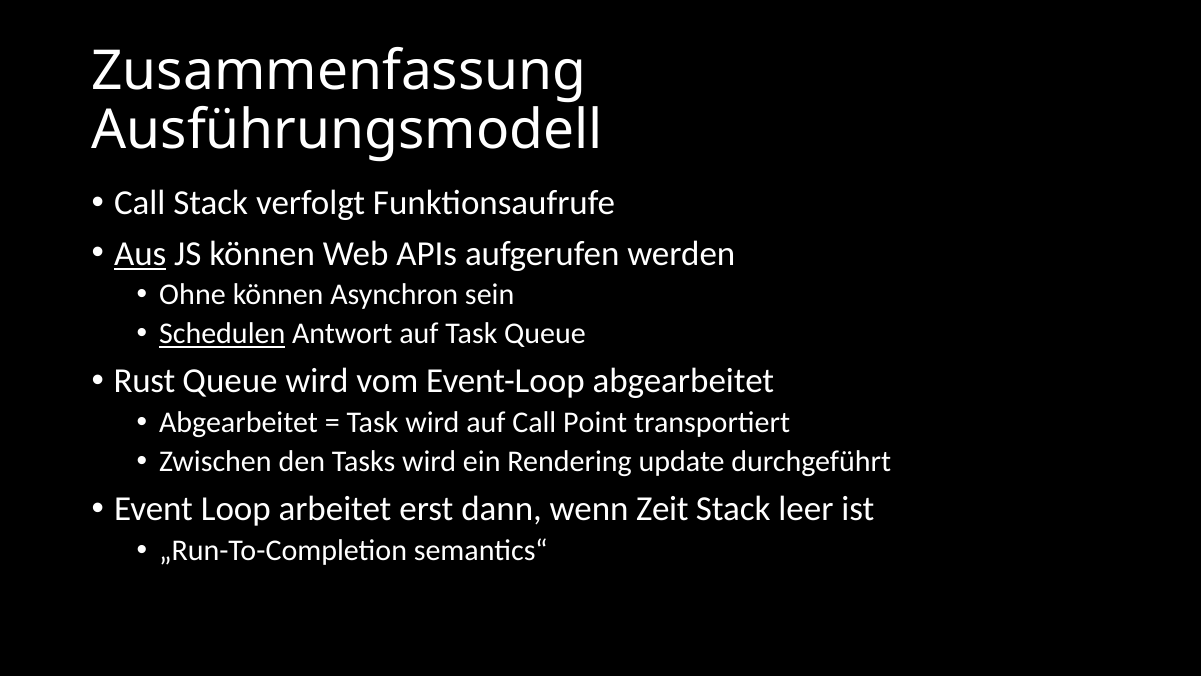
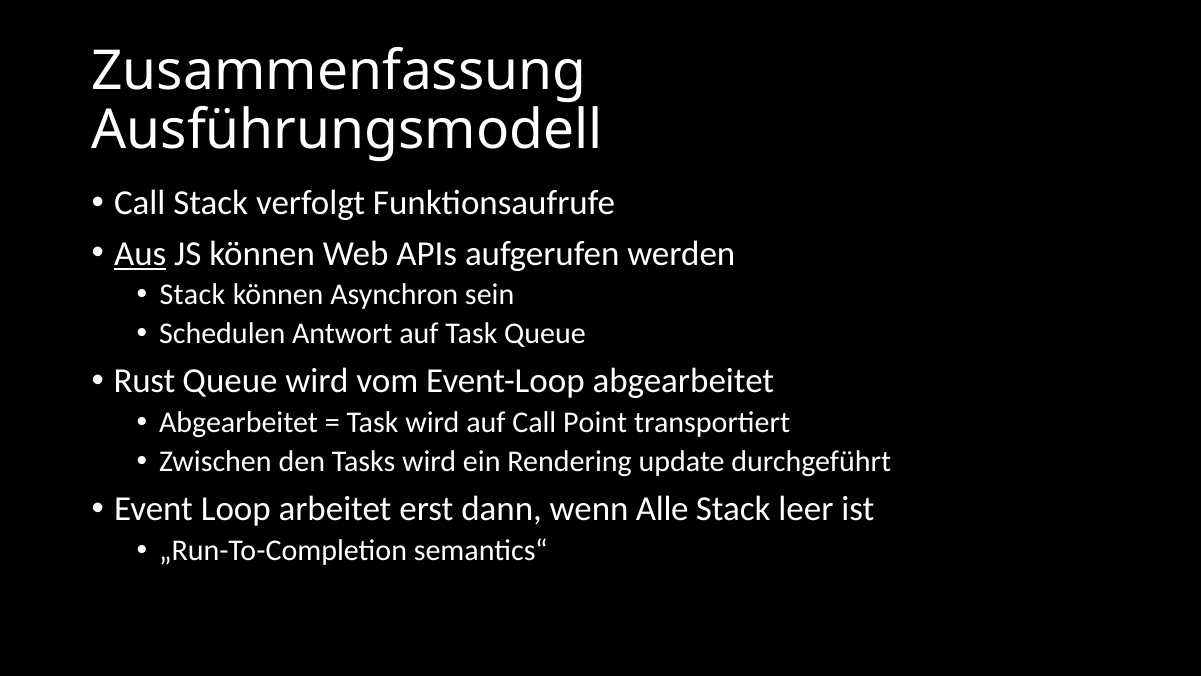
Ohne at (192, 295): Ohne -> Stack
Schedulen underline: present -> none
Zeit: Zeit -> Alle
